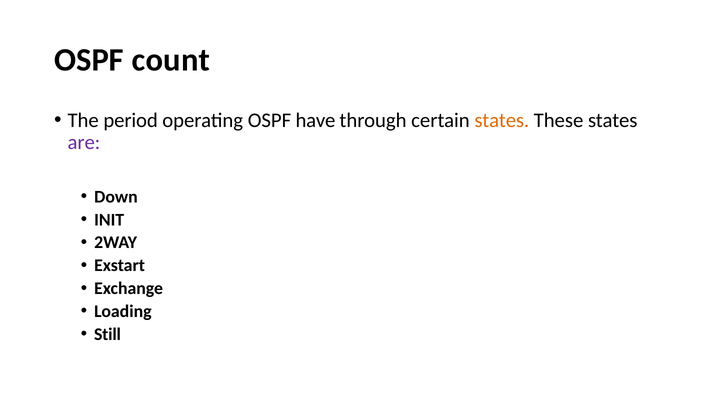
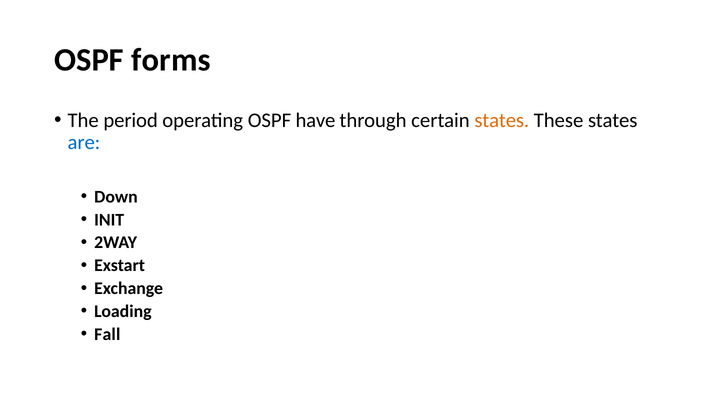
count: count -> forms
are colour: purple -> blue
Still: Still -> Fall
